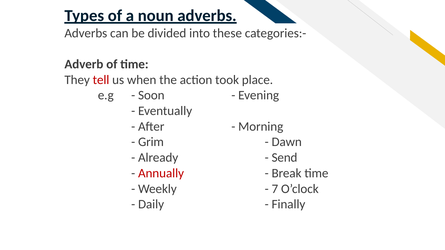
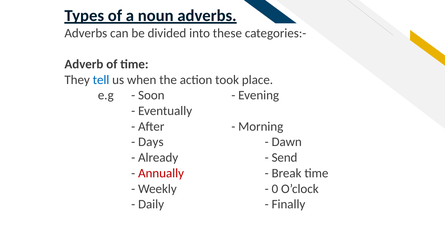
tell colour: red -> blue
Grim: Grim -> Days
7: 7 -> 0
